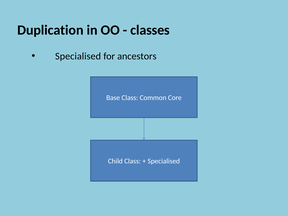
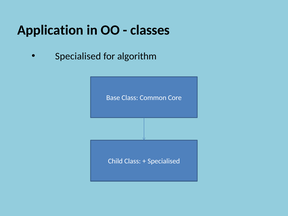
Duplication: Duplication -> Application
ancestors: ancestors -> algorithm
